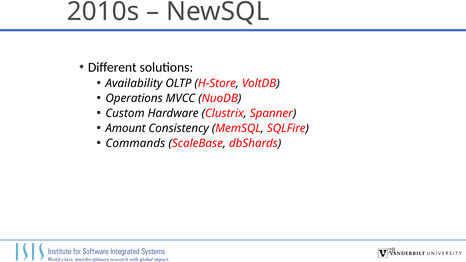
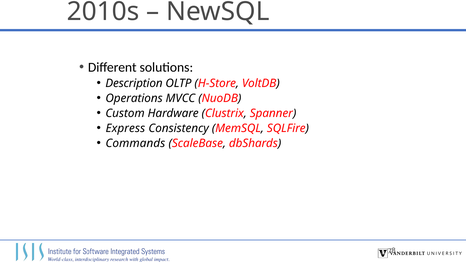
Availability: Availability -> Description
Amount: Amount -> Express
